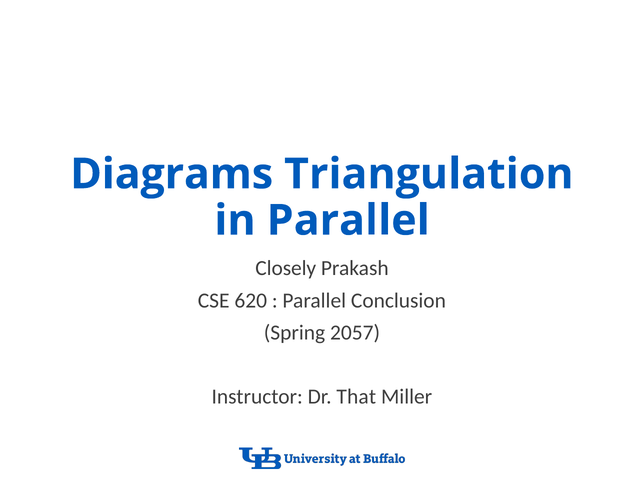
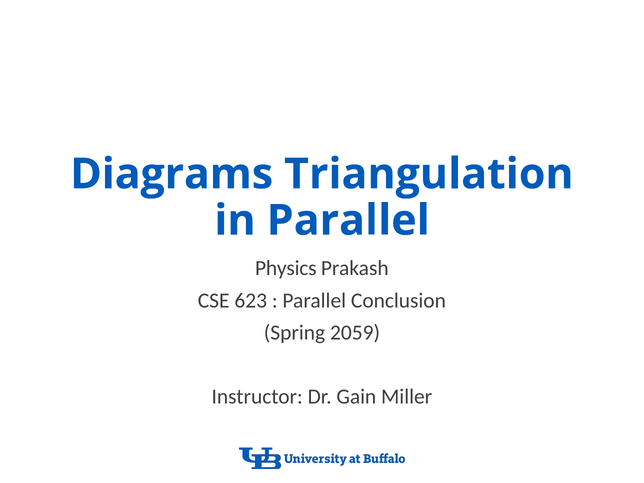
Closely: Closely -> Physics
620: 620 -> 623
2057: 2057 -> 2059
That: That -> Gain
